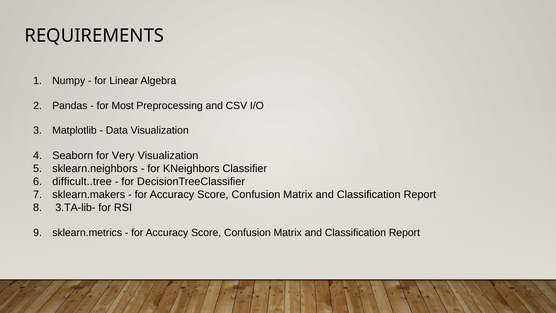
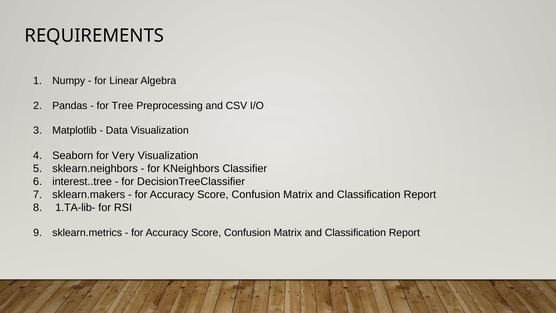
Most: Most -> Tree
difficult..tree: difficult..tree -> interest..tree
3.TA-lib-: 3.TA-lib- -> 1.TA-lib-
